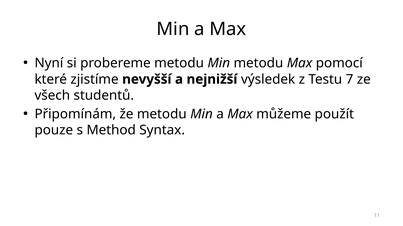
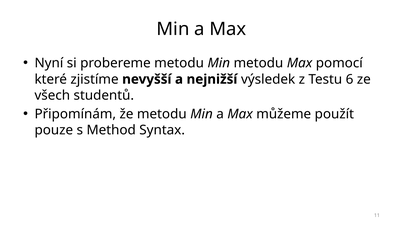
7: 7 -> 6
